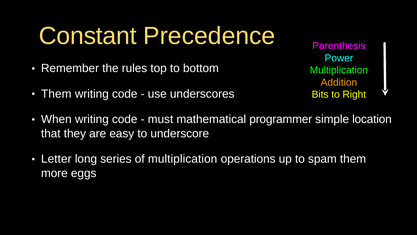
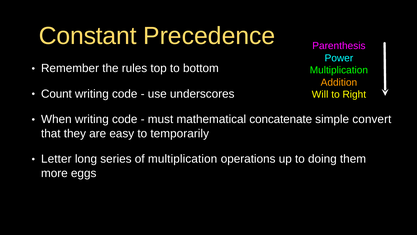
Them at (56, 94): Them -> Count
Bits: Bits -> Will
programmer: programmer -> concatenate
location: location -> convert
underscore: underscore -> temporarily
spam: spam -> doing
